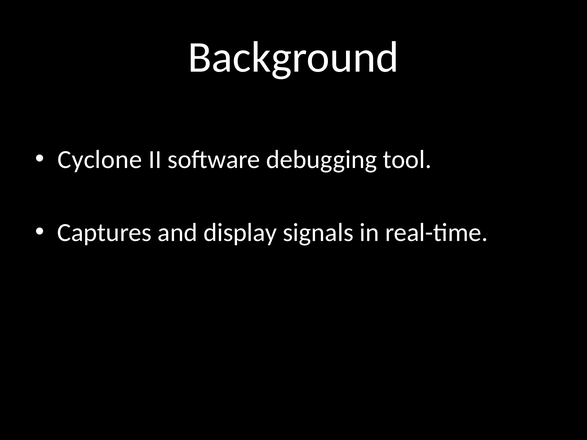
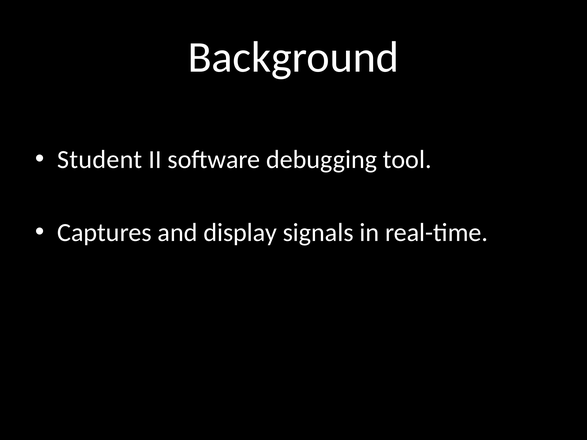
Cyclone: Cyclone -> Student
